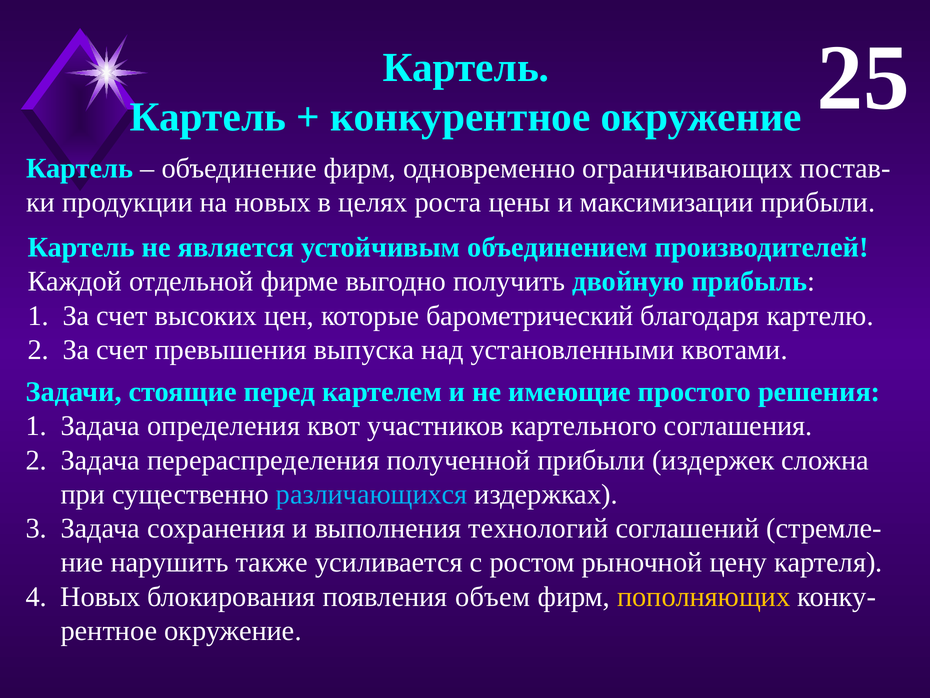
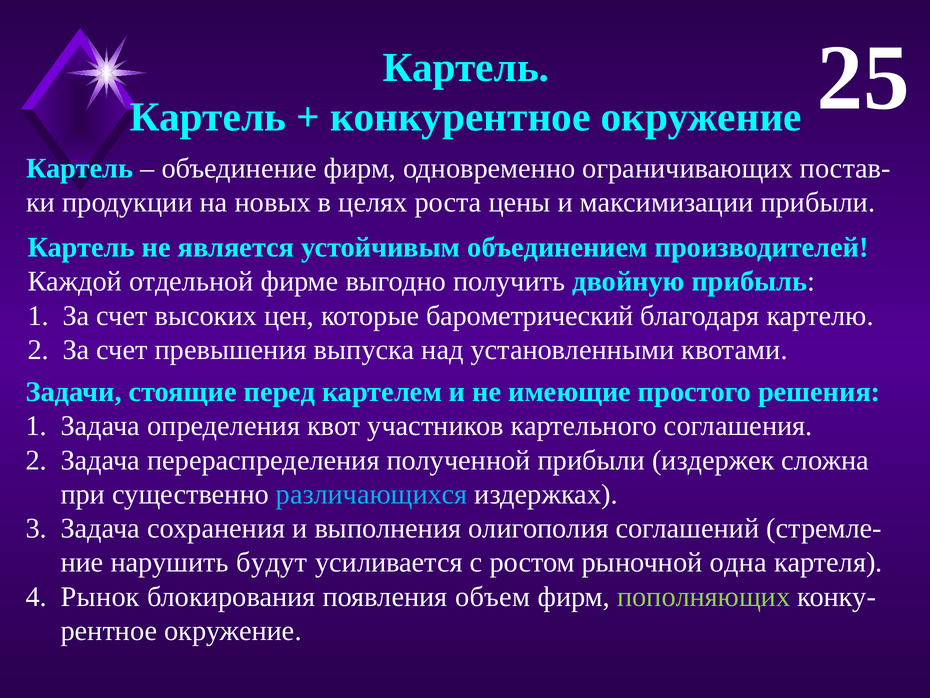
технологий: технологий -> олигополия
также: также -> будут
цену: цену -> одна
Новых at (100, 596): Новых -> Рынок
пополняющих colour: yellow -> light green
